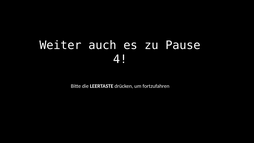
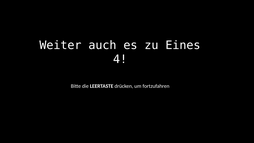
Pause: Pause -> Eines
